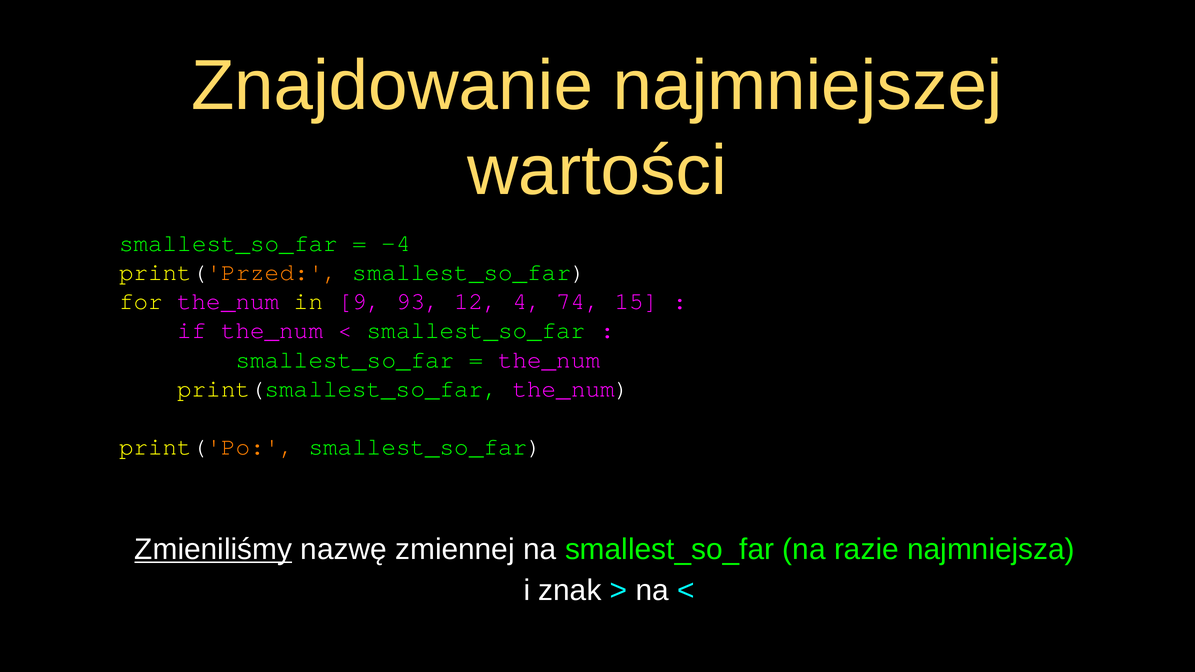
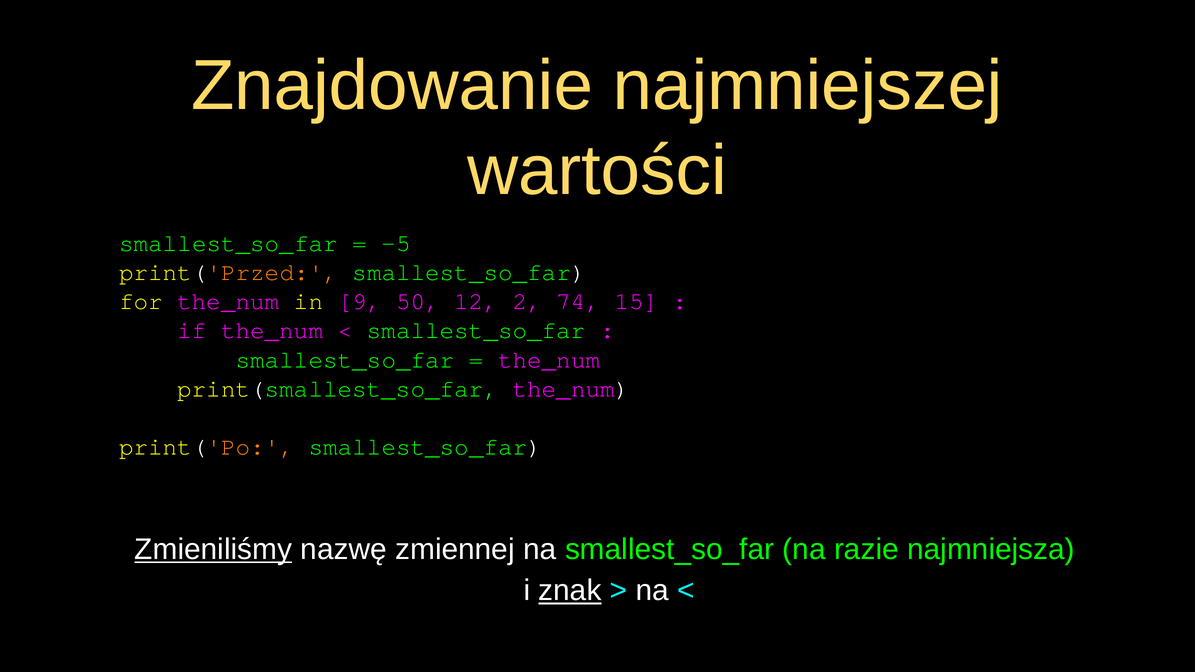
-4: -4 -> -5
93: 93 -> 50
4: 4 -> 2
znak underline: none -> present
